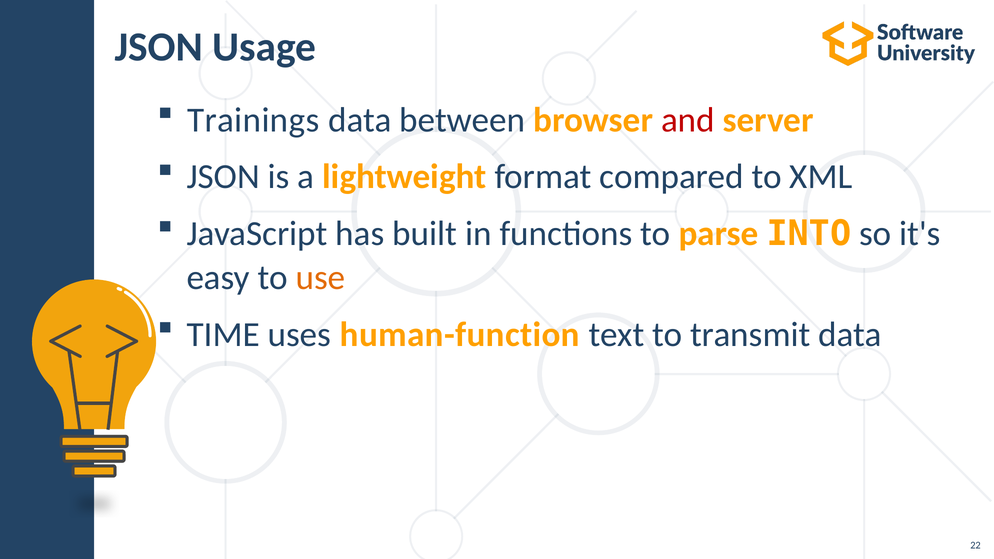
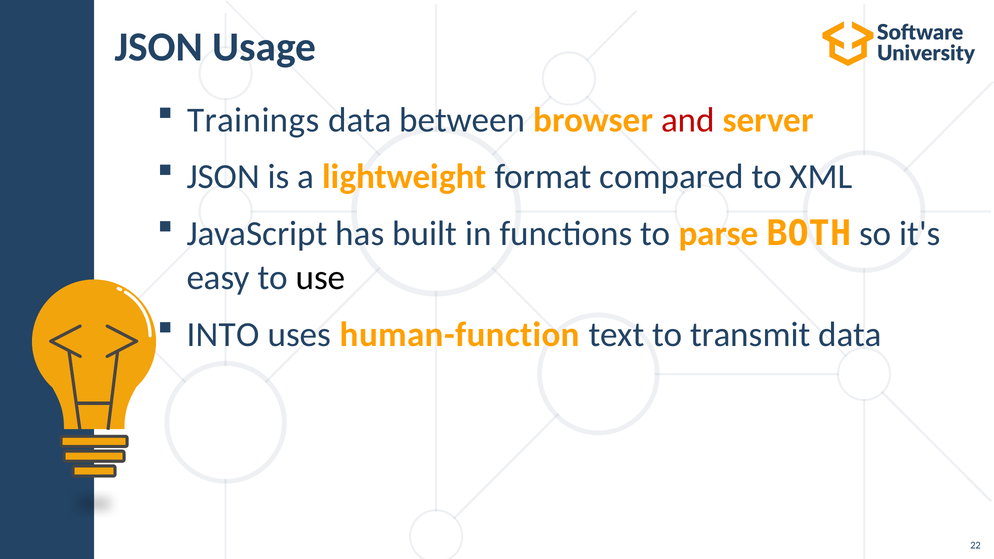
INTO: INTO -> BOTH
use colour: orange -> black
TIME: TIME -> INTO
